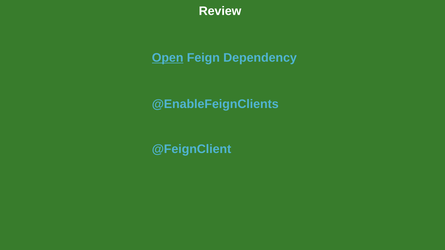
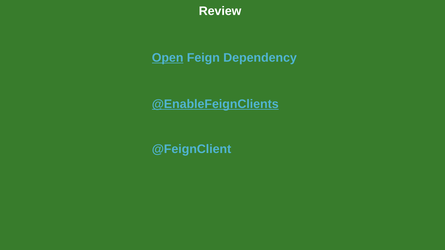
@EnableFeignClients underline: none -> present
